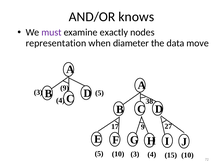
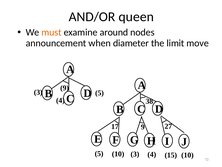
knows: knows -> queen
must colour: purple -> orange
exactly: exactly -> around
representation: representation -> announcement
data: data -> limit
